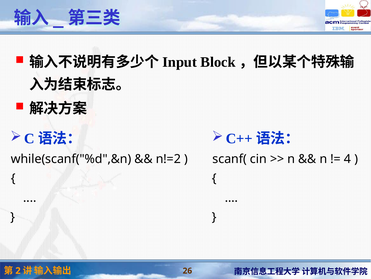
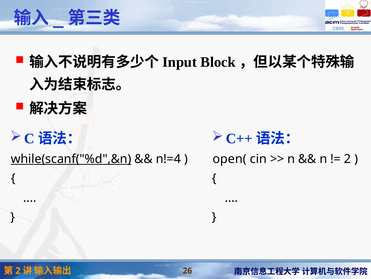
while(scanf("%d",&n underline: none -> present
n!=2: n!=2 -> n!=4
scanf(: scanf( -> open(
4 at (348, 159): 4 -> 2
